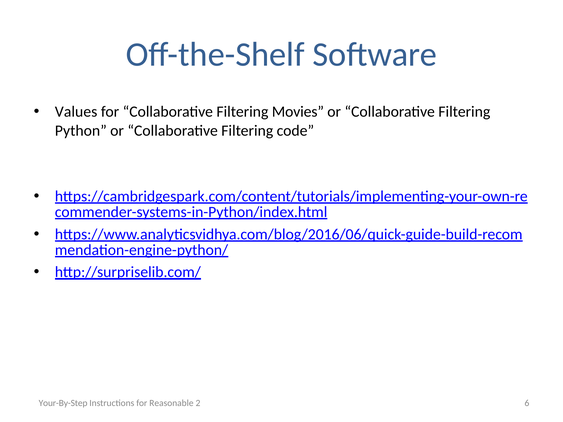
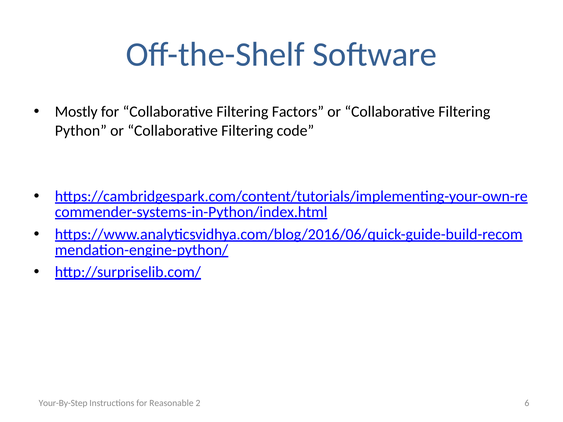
Values: Values -> Mostly
Movies: Movies -> Factors
